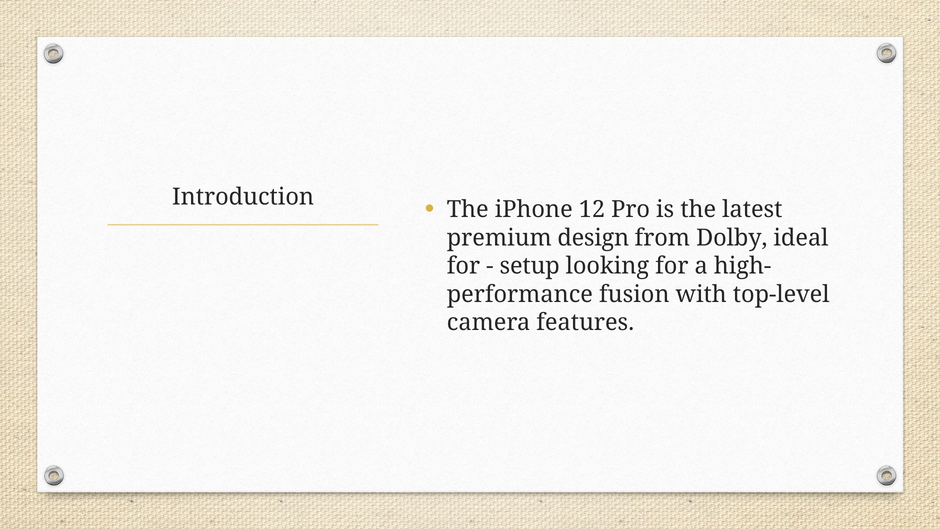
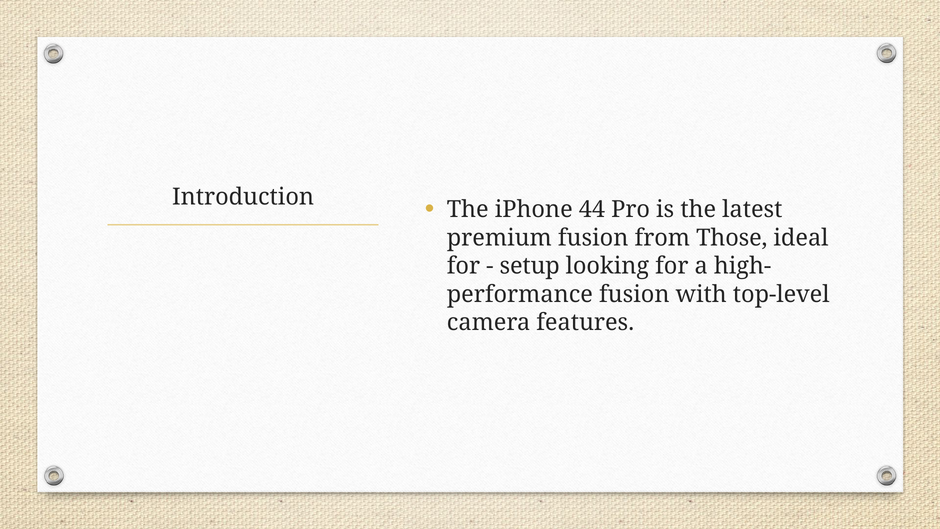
12: 12 -> 44
premium design: design -> fusion
Dolby: Dolby -> Those
